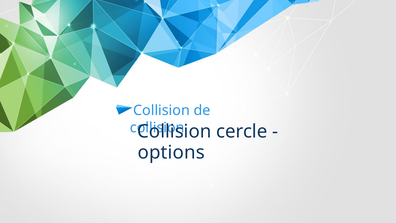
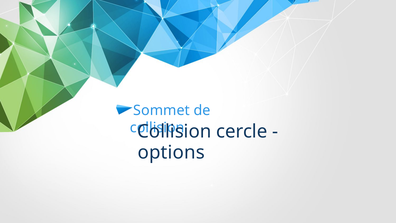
Collision at (162, 110): Collision -> Sommet
